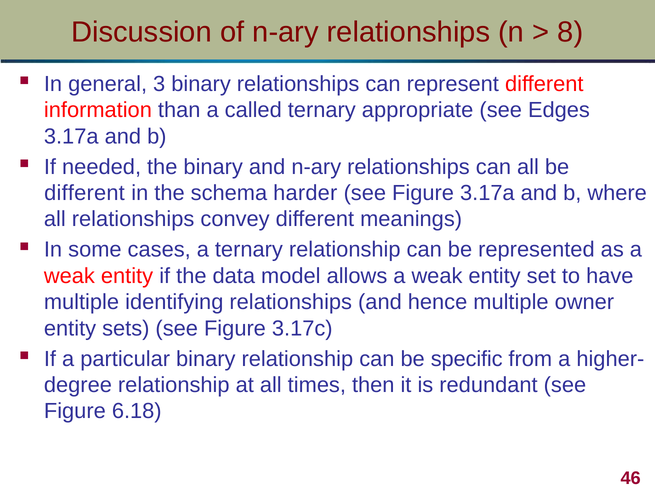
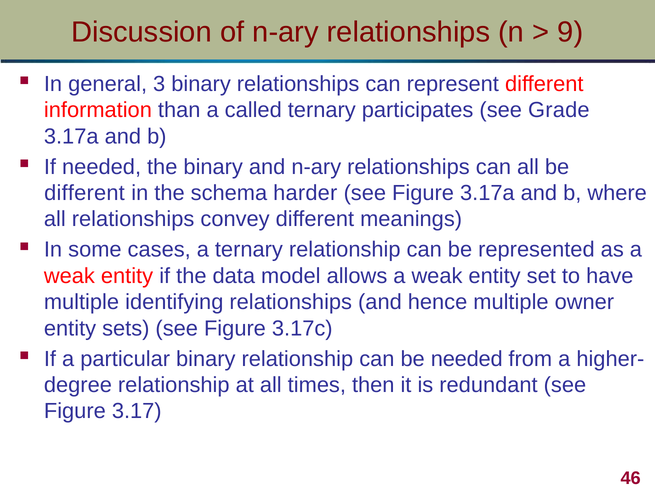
8: 8 -> 9
appropriate: appropriate -> participates
Edges: Edges -> Grade
be specific: specific -> needed
6.18: 6.18 -> 3.17
